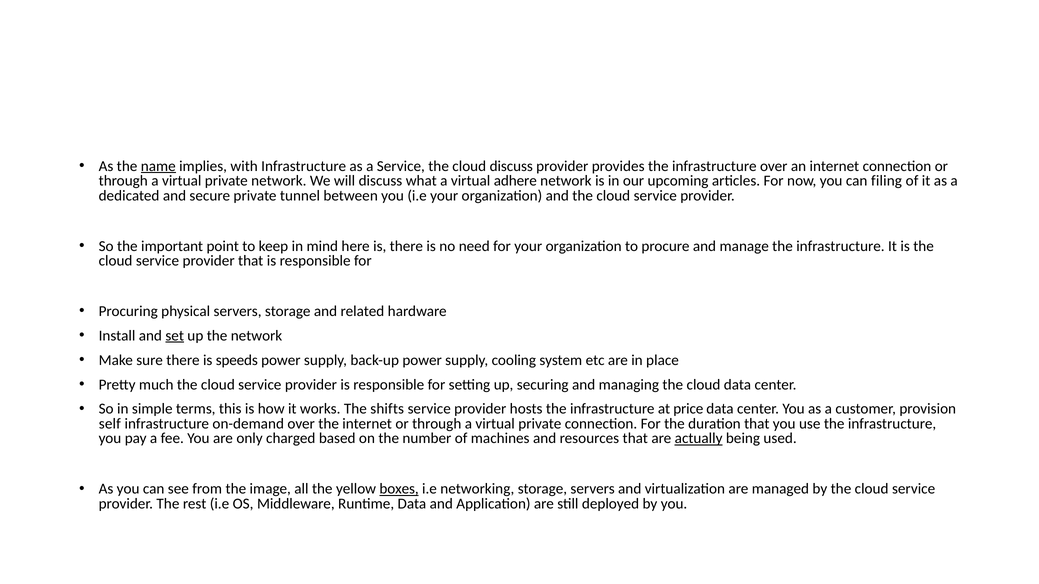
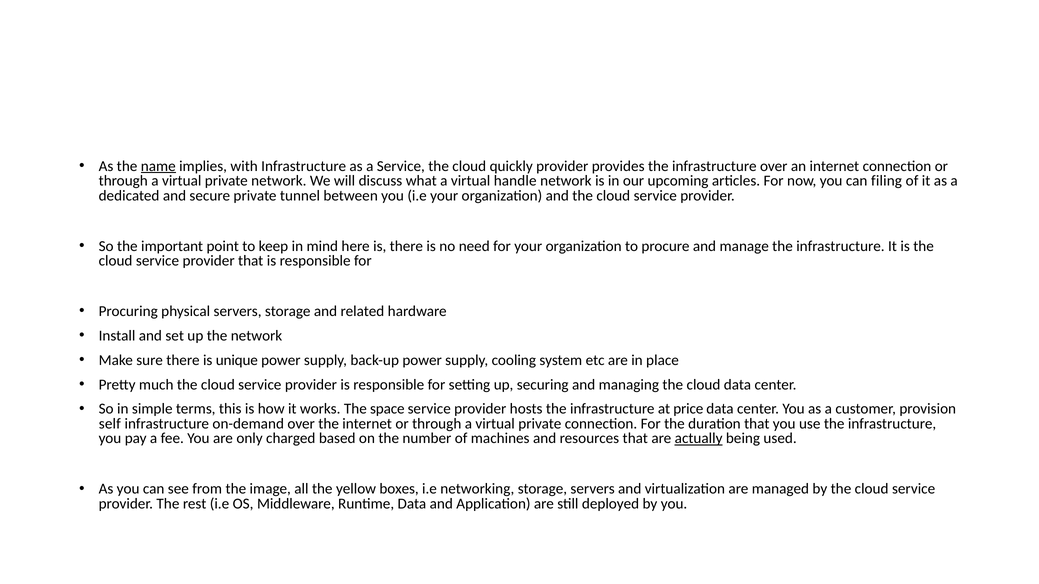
cloud discuss: discuss -> quickly
adhere: adhere -> handle
set underline: present -> none
speeds: speeds -> unique
shifts: shifts -> space
boxes underline: present -> none
